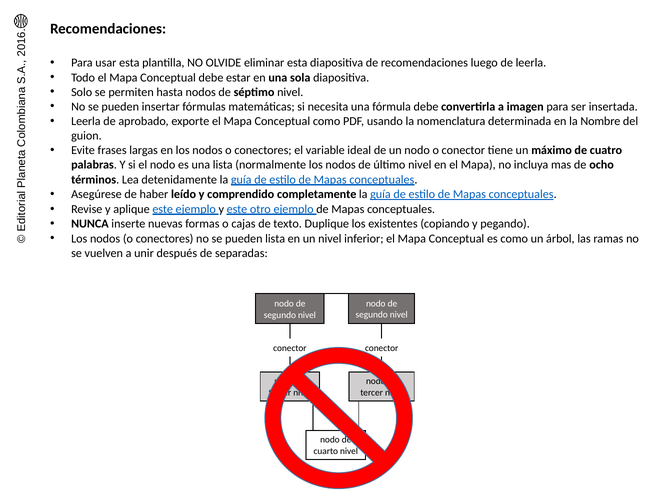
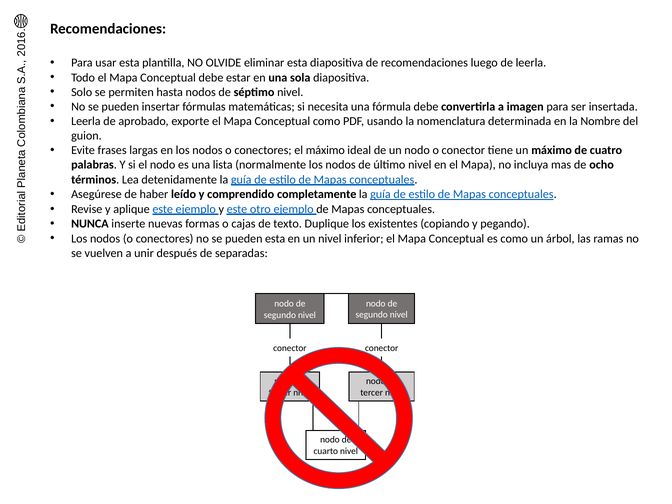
el variable: variable -> máximo
pueden lista: lista -> esta
